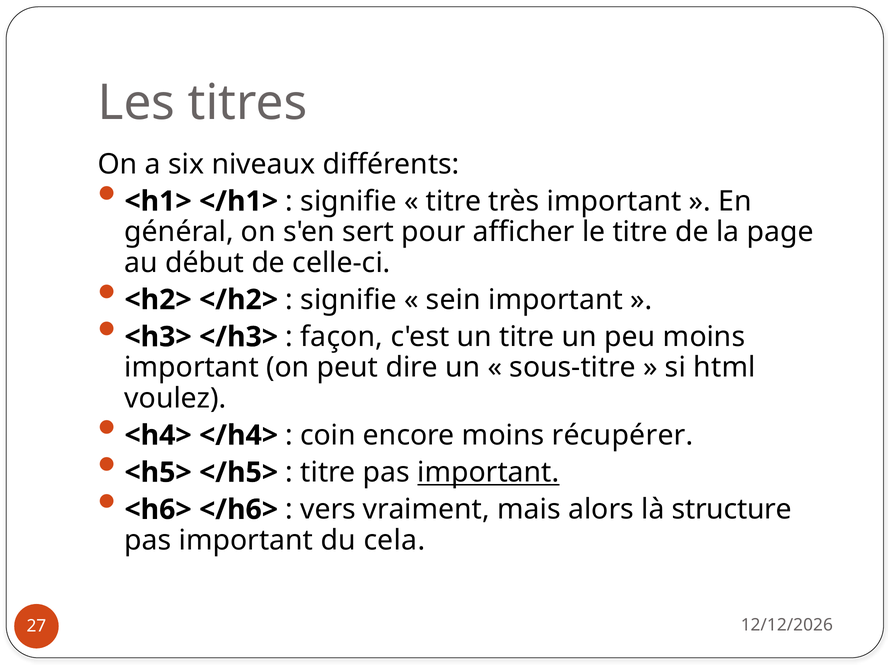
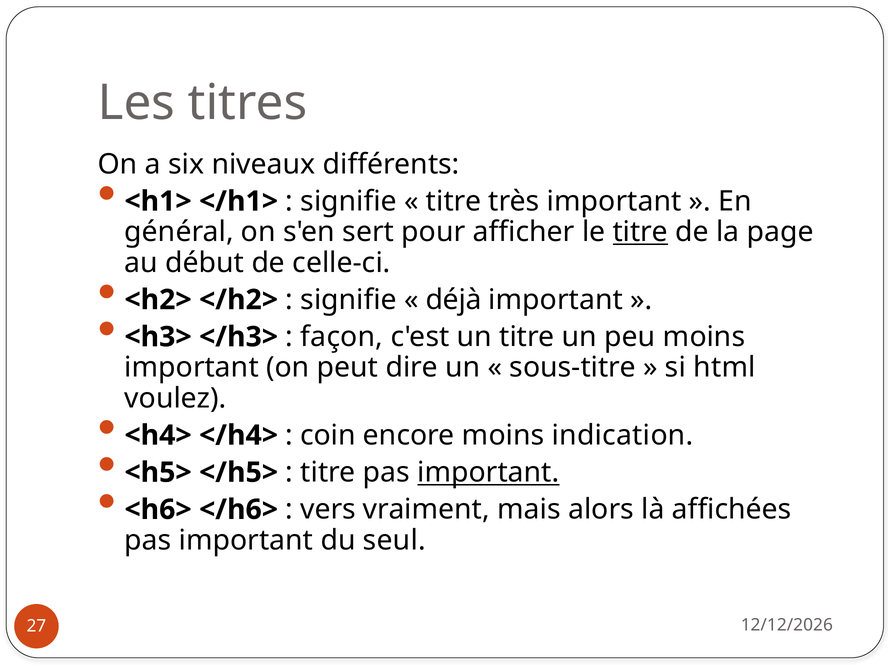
titre at (640, 232) underline: none -> present
sein: sein -> déjà
récupérer: récupérer -> indication
structure: structure -> affichées
cela: cela -> seul
